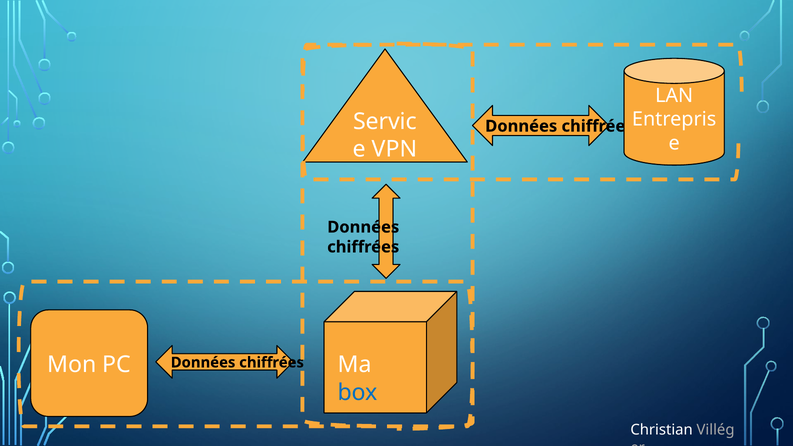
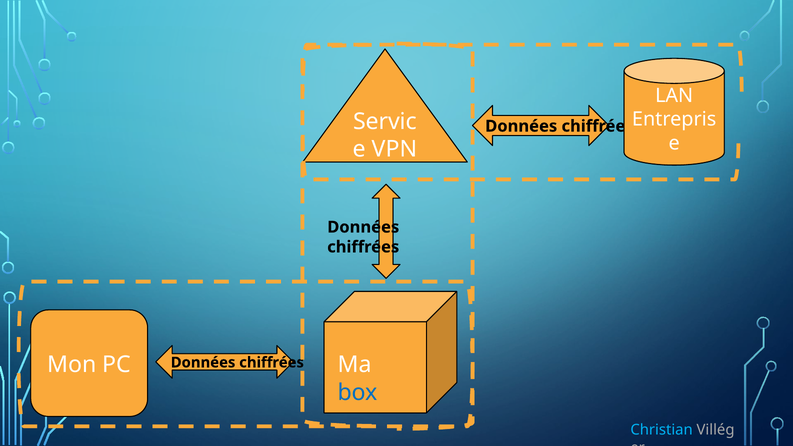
Christian colour: white -> light blue
